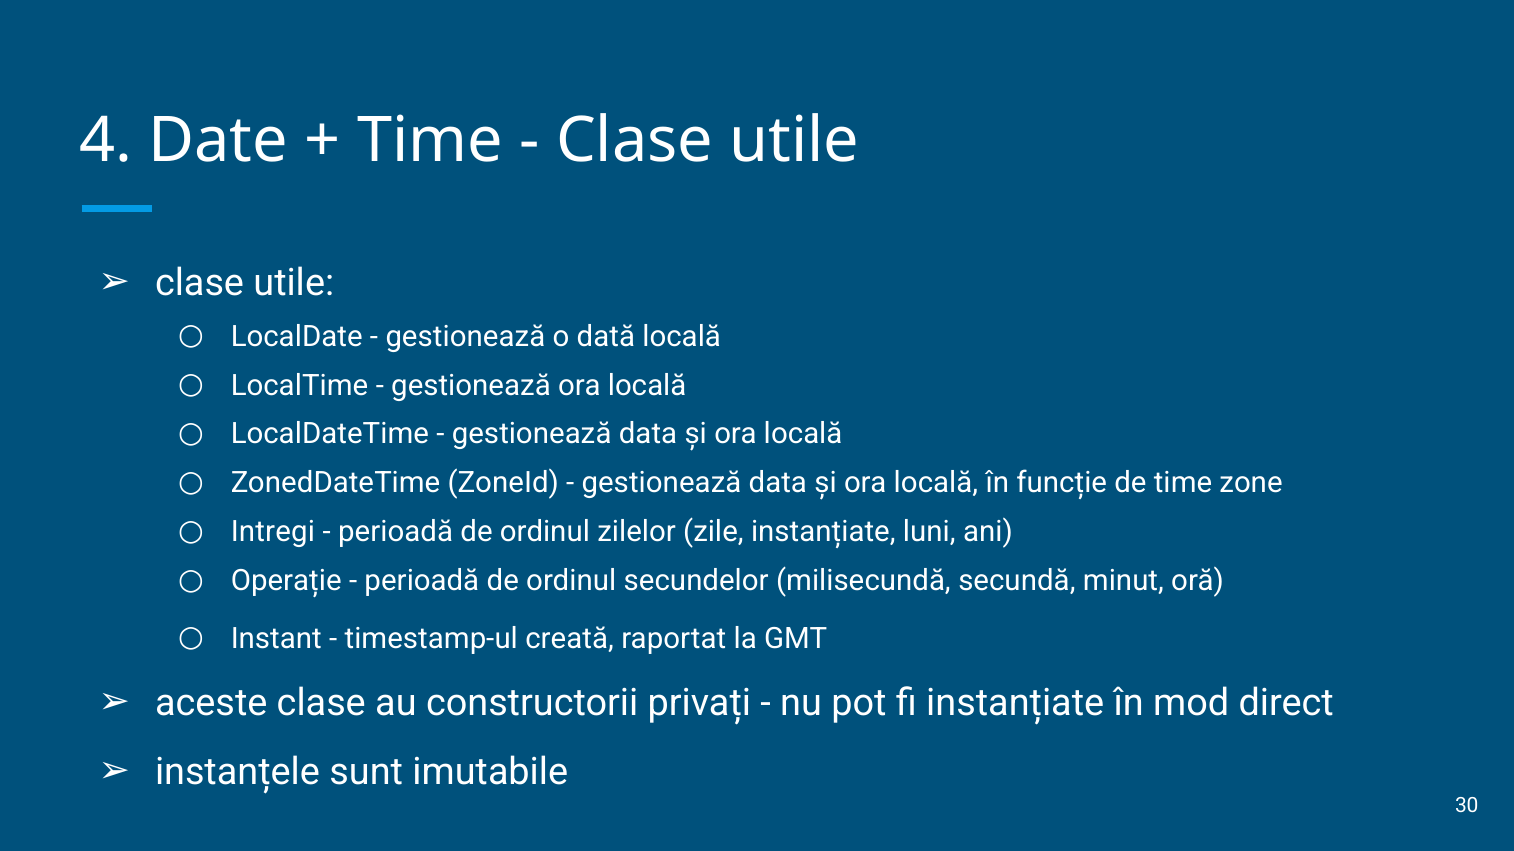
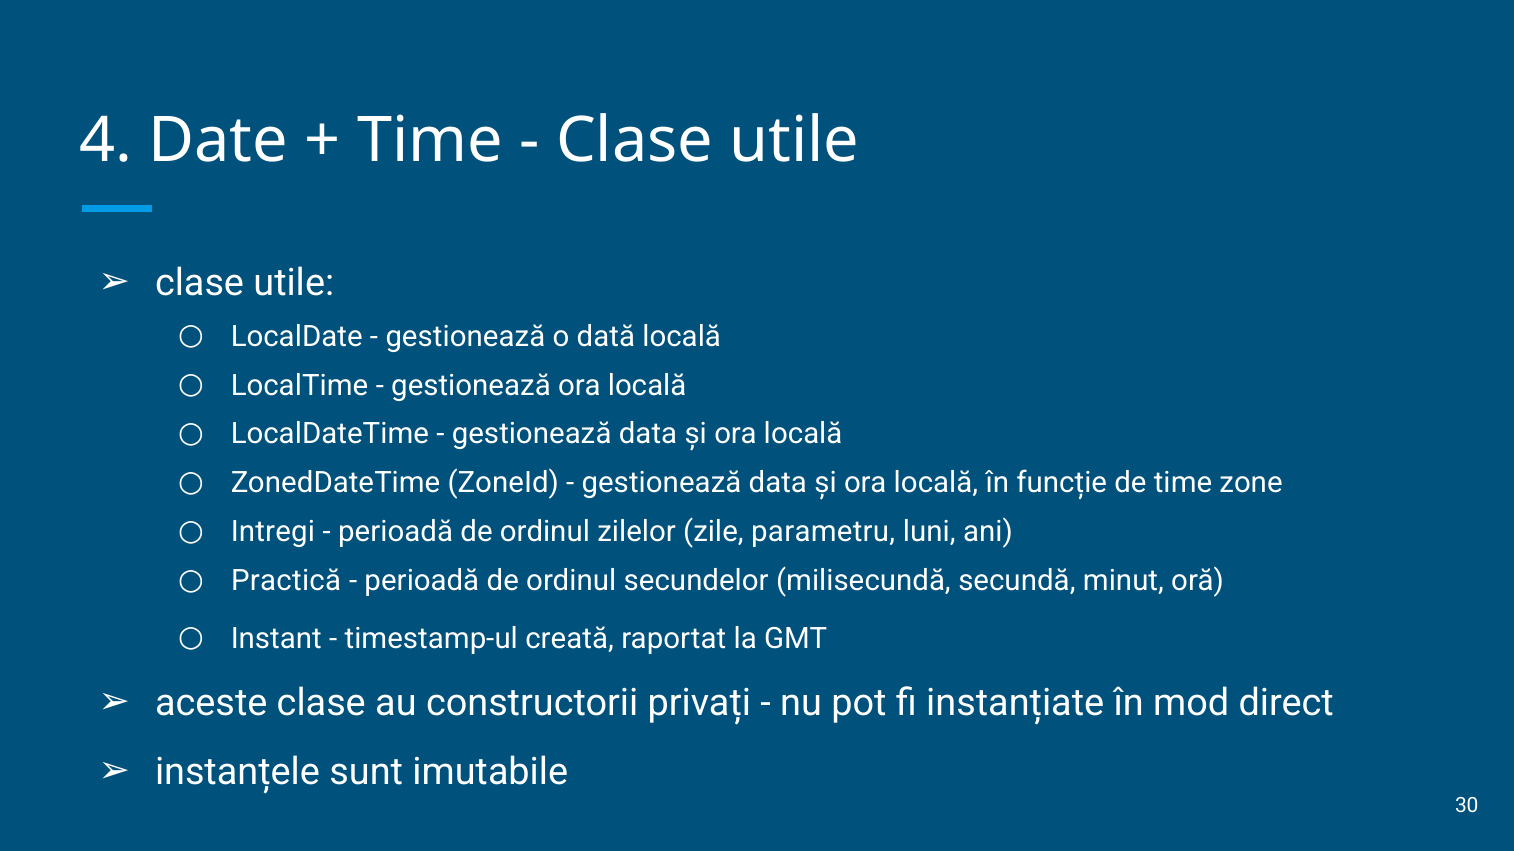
zile instanțiate: instanțiate -> parametru
Operație: Operație -> Practică
